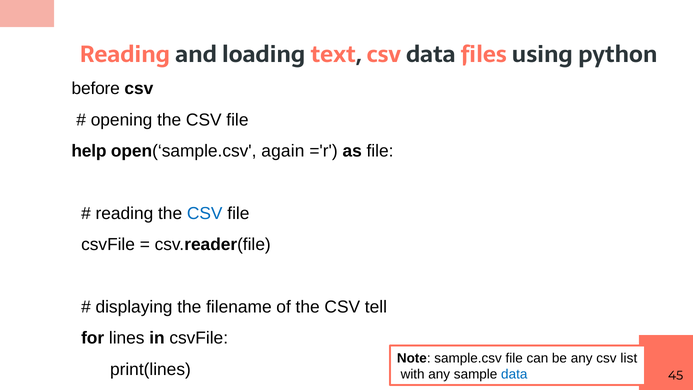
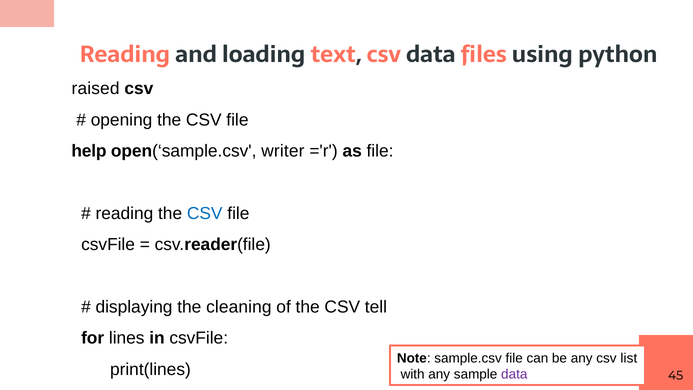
before: before -> raised
again: again -> writer
filename: filename -> cleaning
data at (514, 374) colour: blue -> purple
